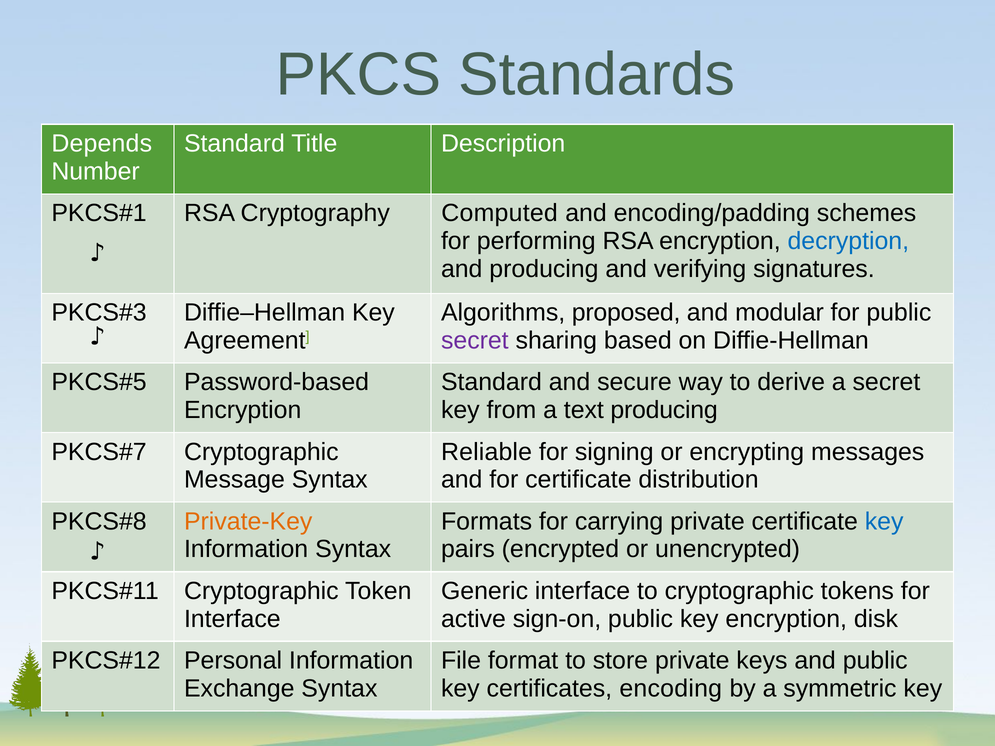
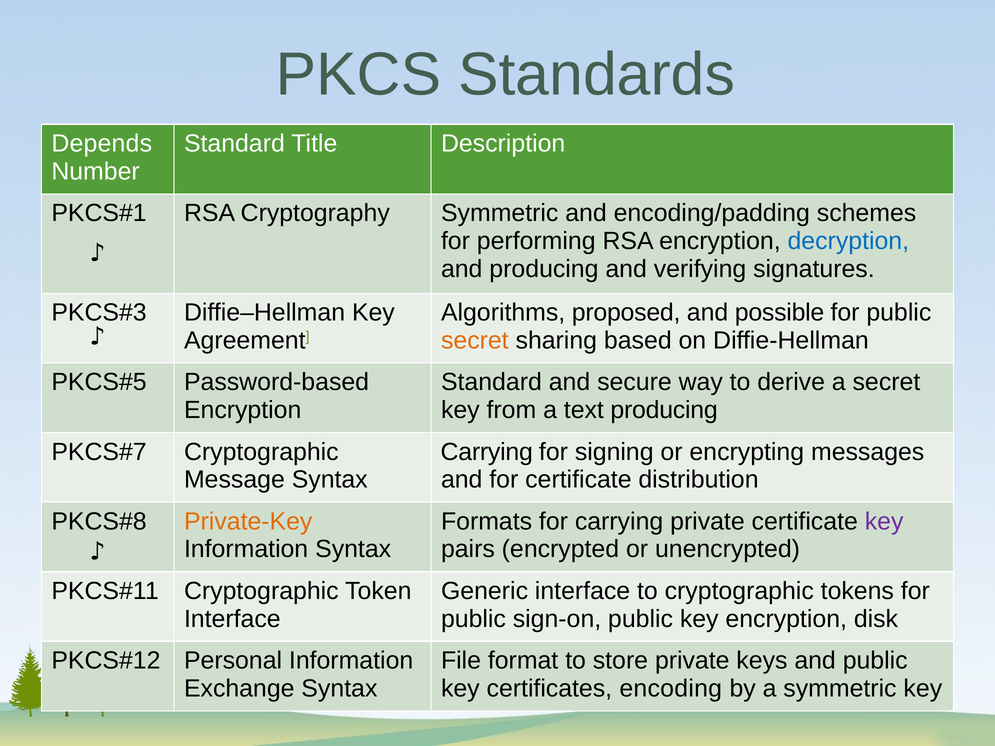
Cryptography Computed: Computed -> Symmetric
modular: modular -> possible
secret at (475, 341) colour: purple -> orange
Reliable at (487, 452): Reliable -> Carrying
key at (884, 522) colour: blue -> purple
active at (473, 619): active -> public
